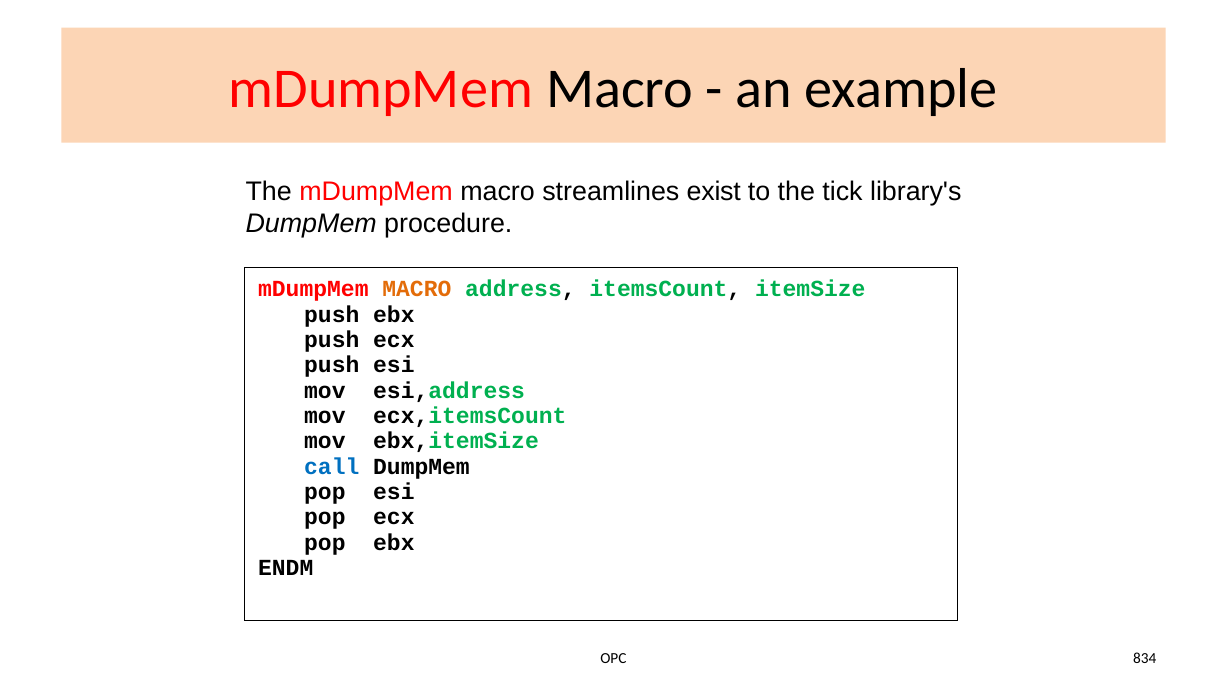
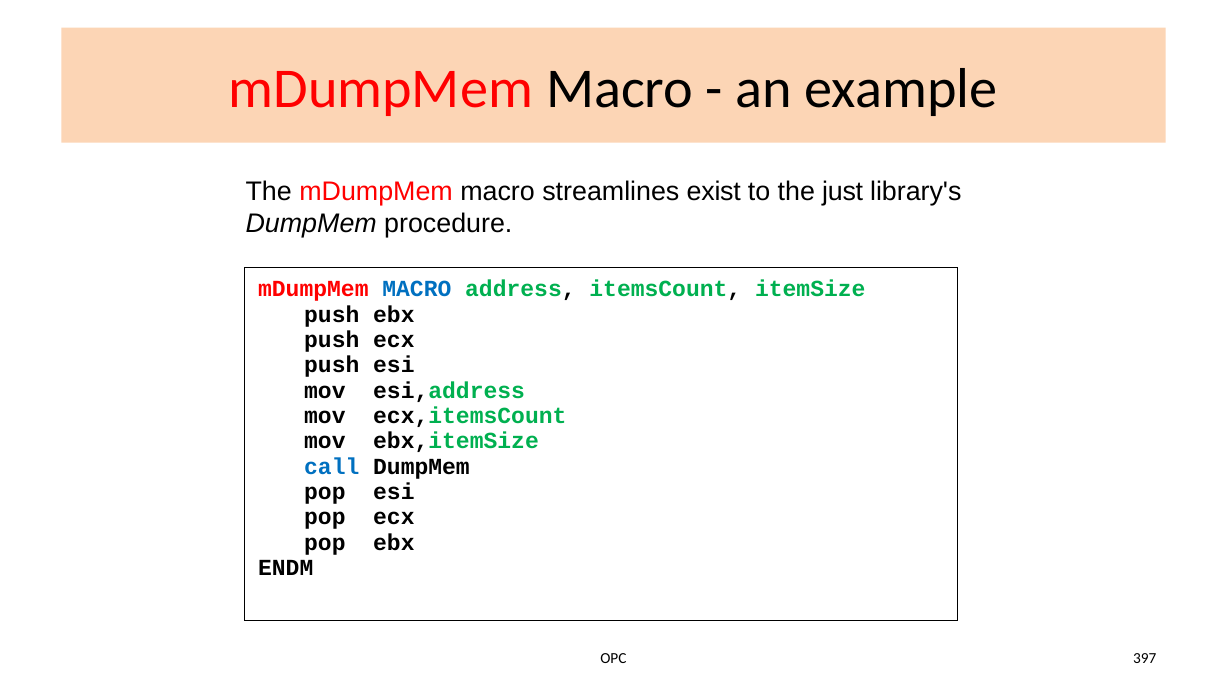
tick: tick -> just
MACRO at (417, 289) colour: orange -> blue
834: 834 -> 397
